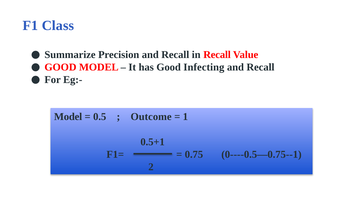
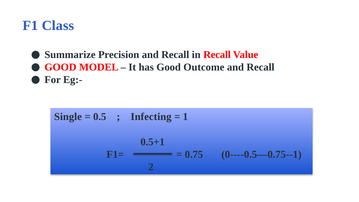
Infecting: Infecting -> Outcome
Model at (68, 117): Model -> Single
Outcome: Outcome -> Infecting
